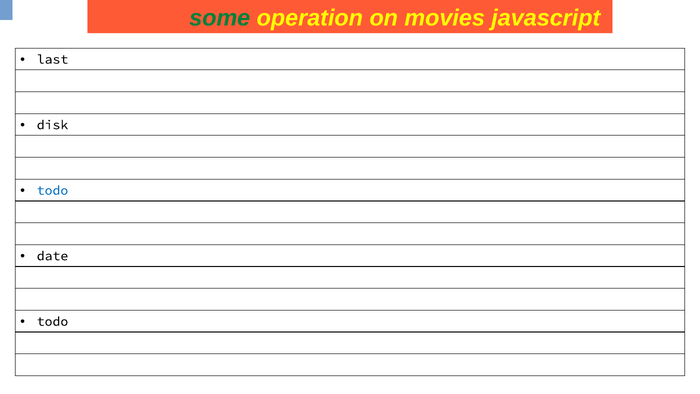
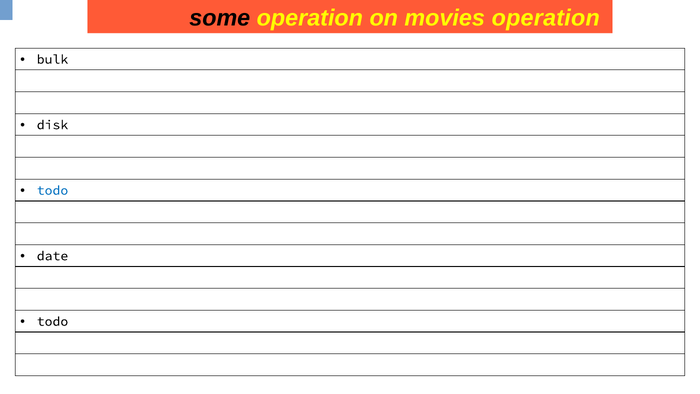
some colour: green -> black
movies javascript: javascript -> operation
last: last -> bulk
